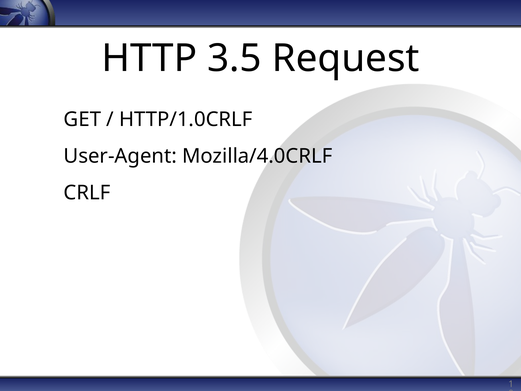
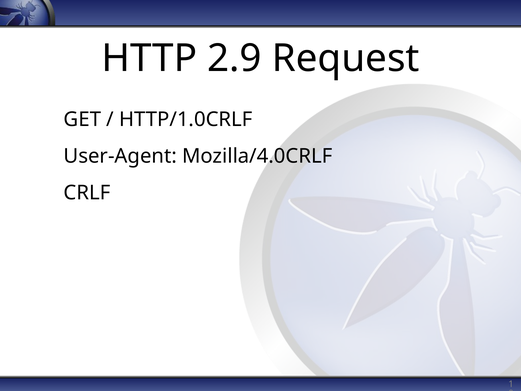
3.5: 3.5 -> 2.9
